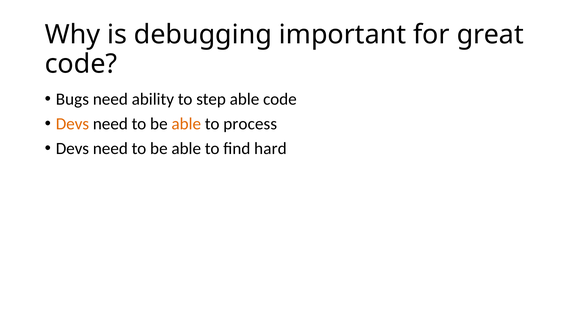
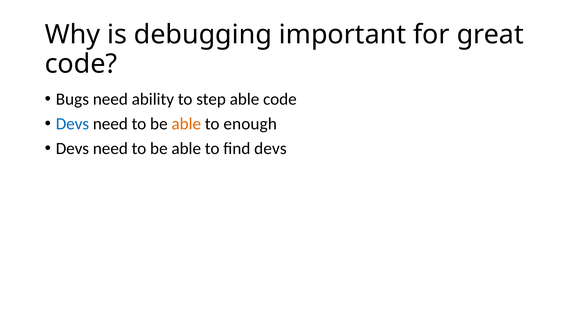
Devs at (72, 124) colour: orange -> blue
process: process -> enough
find hard: hard -> devs
